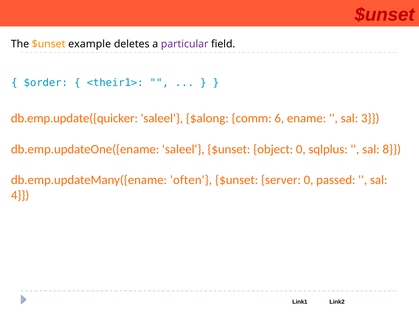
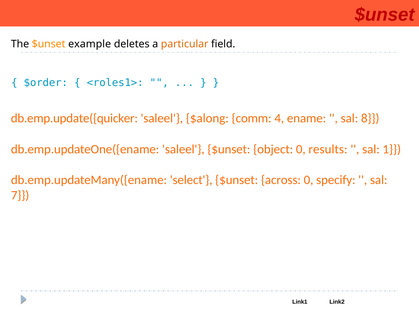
particular colour: purple -> orange
<their1>: <their1> -> <roles1>
6: 6 -> 4
3: 3 -> 8
sqlplus: sqlplus -> results
8: 8 -> 1
often: often -> select
server: server -> across
passed: passed -> specify
4: 4 -> 7
